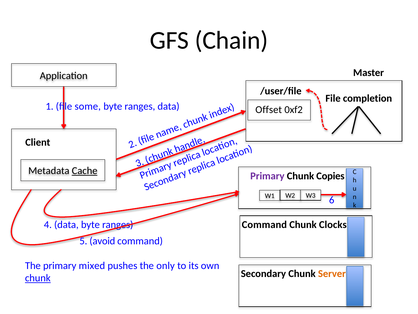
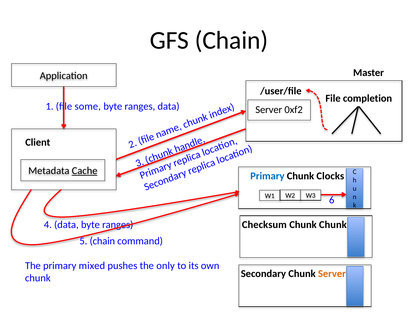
Offset at (269, 110): Offset -> Server
Primary at (267, 176) colour: purple -> blue
Copies: Copies -> Clocks
Command at (264, 224): Command -> Checksum
Chunk Clocks: Clocks -> Chunk
5 avoid: avoid -> chain
chunk at (38, 278) underline: present -> none
